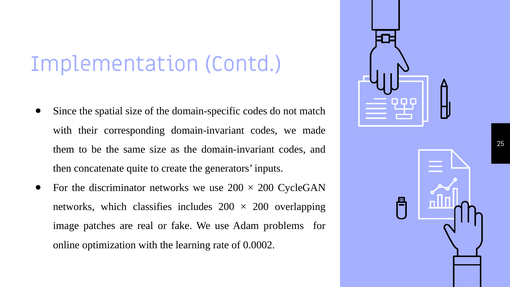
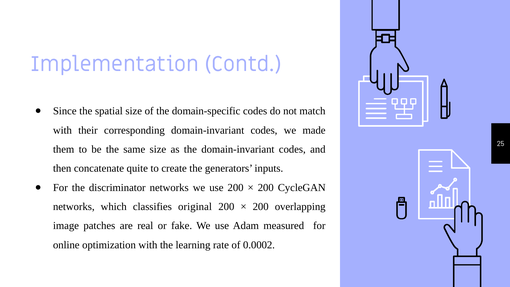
includes: includes -> original
problems: problems -> measured
